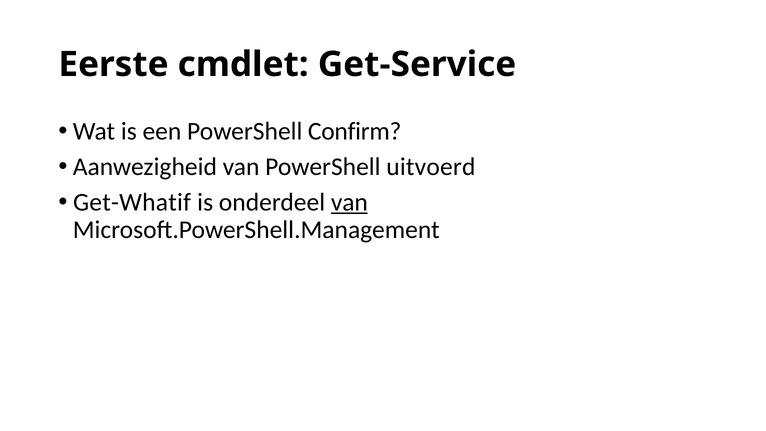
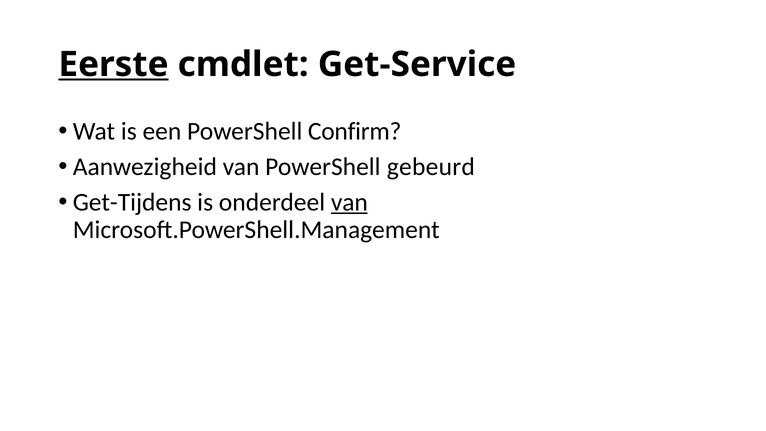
Eerste underline: none -> present
uitvoerd: uitvoerd -> gebeurd
Get-Whatif: Get-Whatif -> Get-Tijdens
